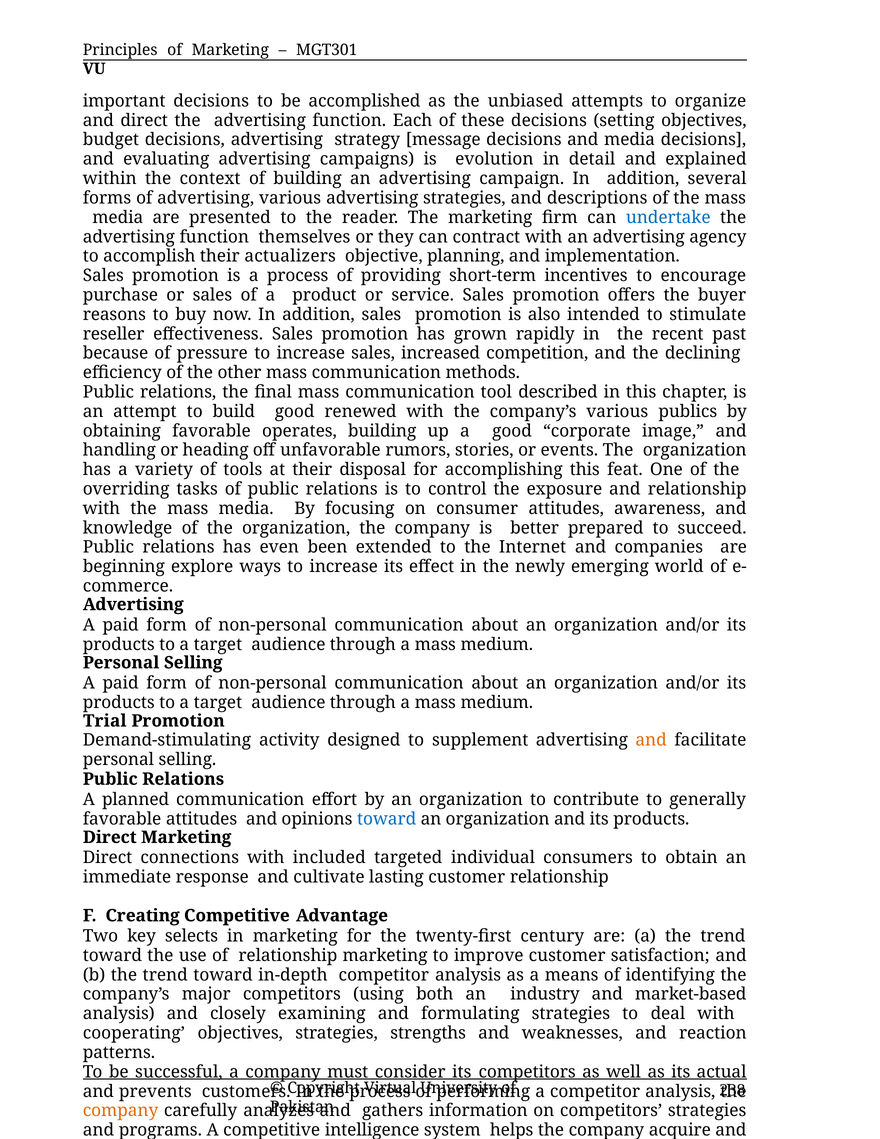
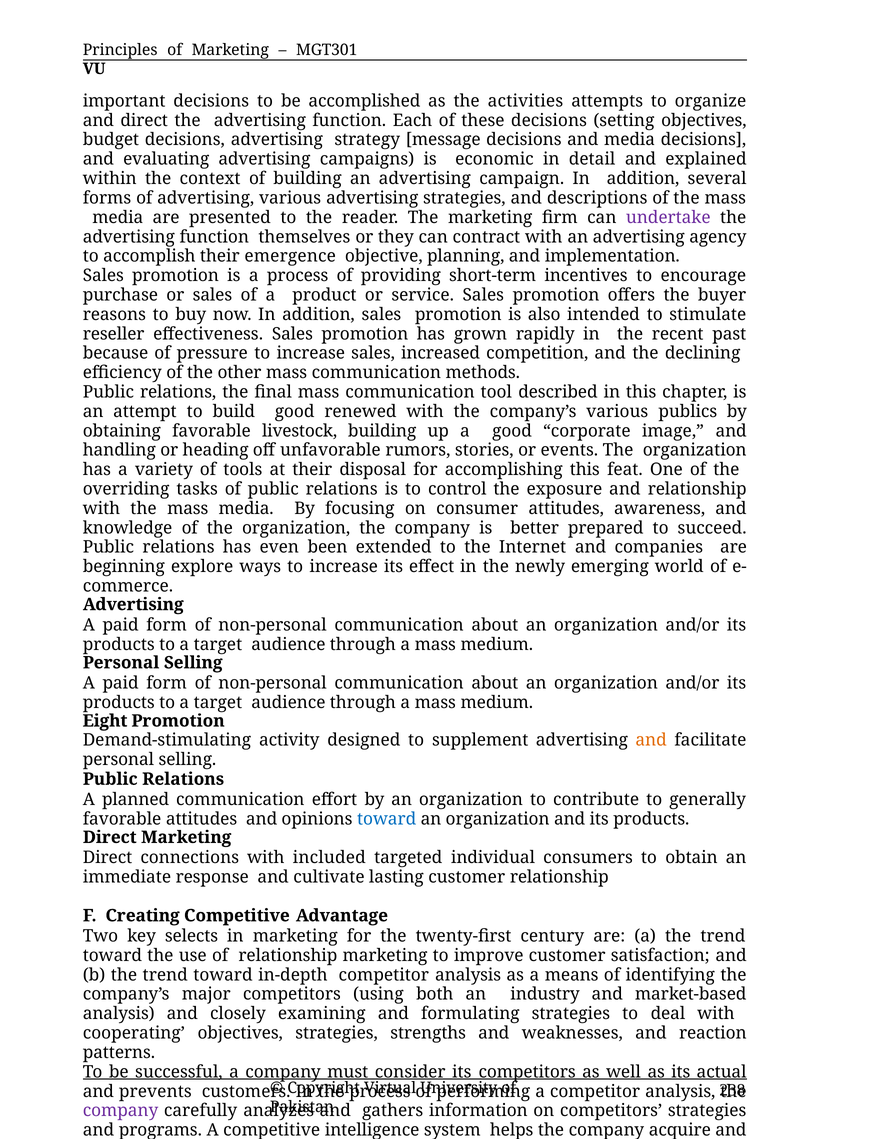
unbiased: unbiased -> activities
evolution: evolution -> economic
undertake colour: blue -> purple
actualizers: actualizers -> emergence
operates: operates -> livestock
Trial: Trial -> Eight
company at (121, 1111) colour: orange -> purple
